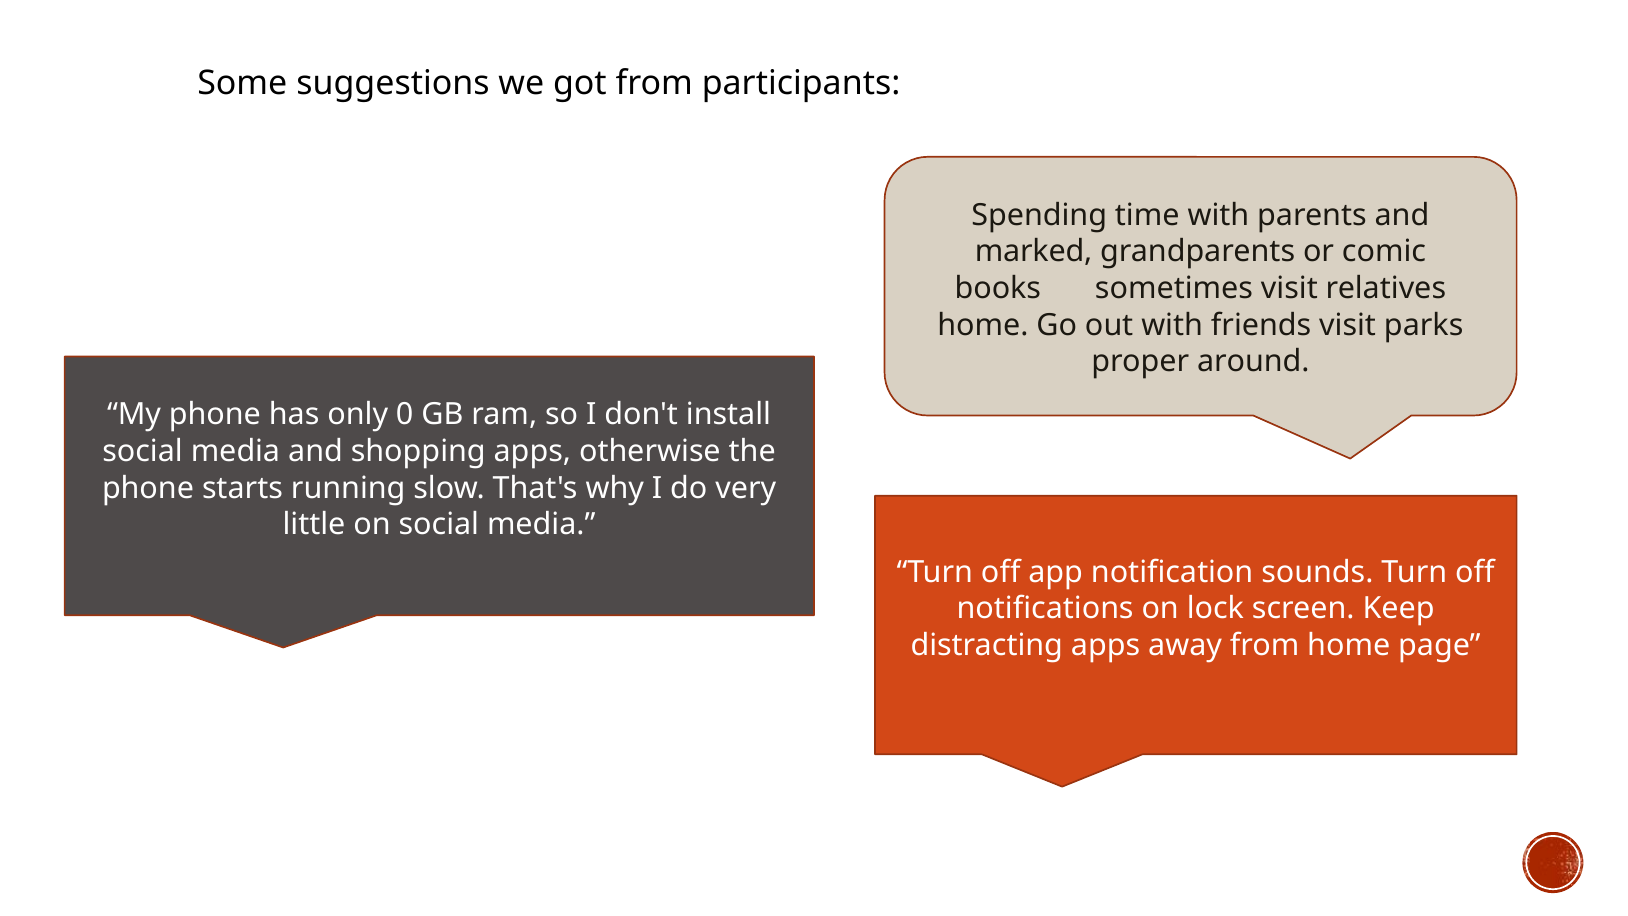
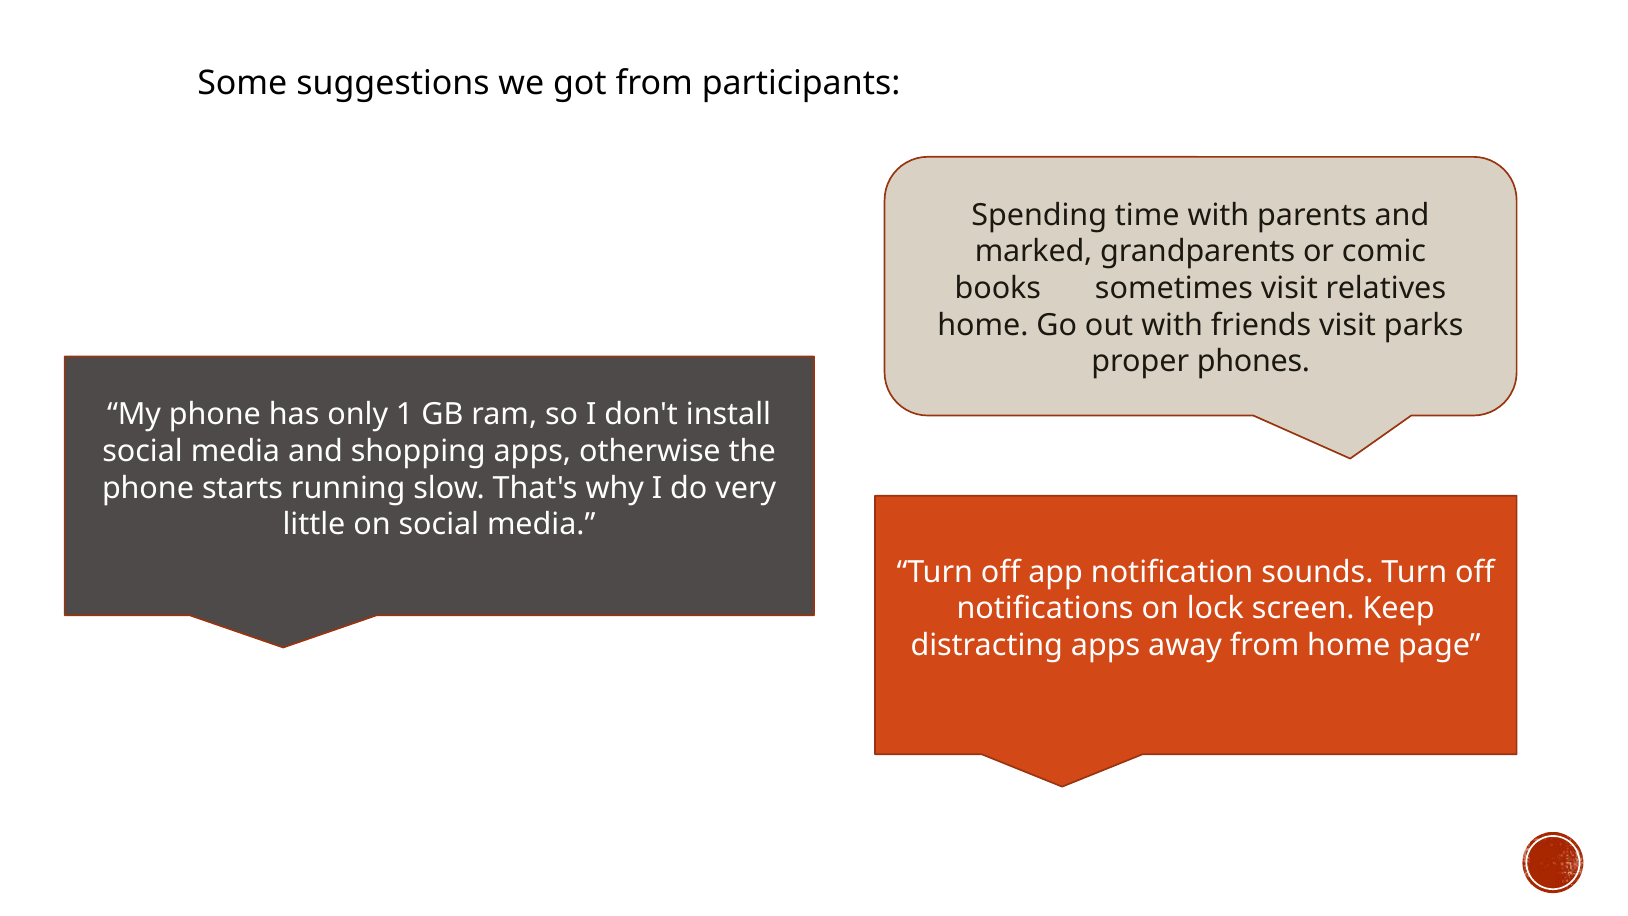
around: around -> phones
0: 0 -> 1
